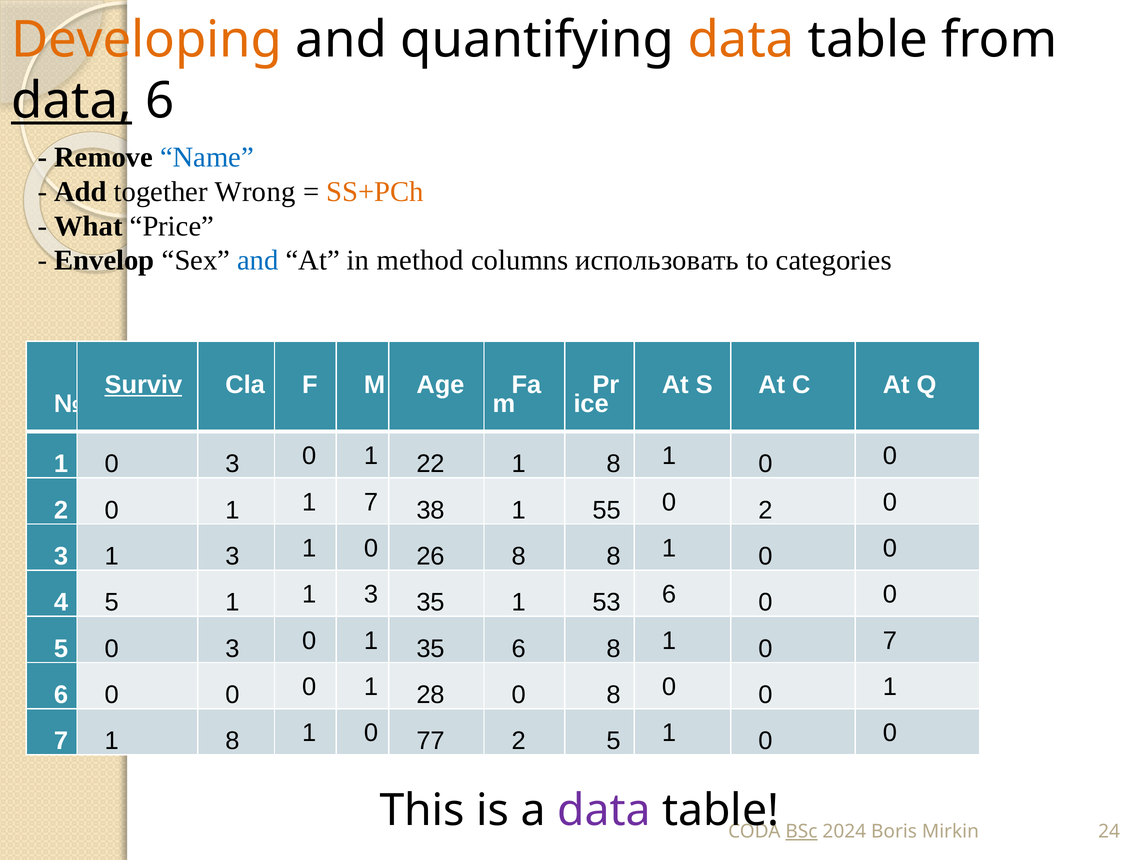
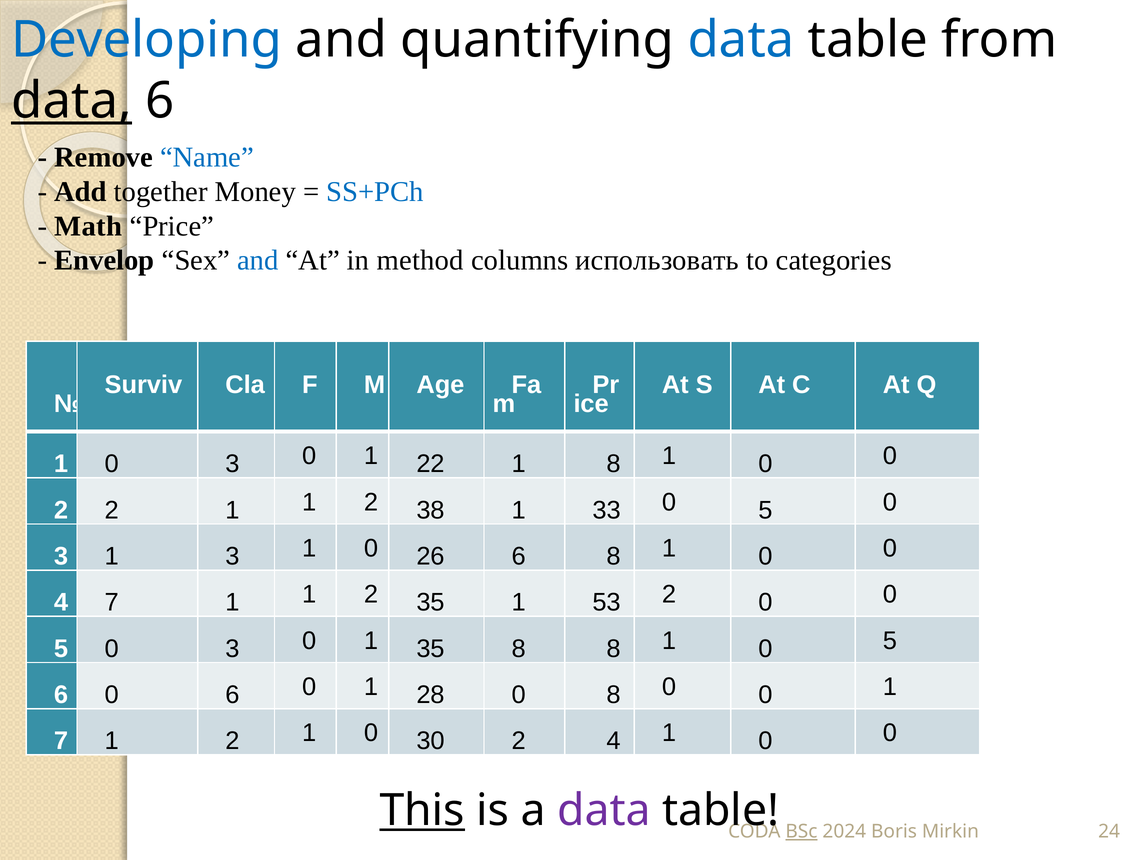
Developing colour: orange -> blue
data at (741, 40) colour: orange -> blue
Wrong: Wrong -> Money
SS+PCh colour: orange -> blue
What: What -> Math
Surviv underline: present -> none
0 at (112, 510): 0 -> 2
7 at (371, 502): 7 -> 2
55: 55 -> 33
2 at (765, 510): 2 -> 5
26 8: 8 -> 6
4 5: 5 -> 7
3 at (371, 595): 3 -> 2
53 6: 6 -> 2
35 6: 6 -> 8
1 0 7: 7 -> 5
0 at (232, 695): 0 -> 6
7 1 8: 8 -> 2
77: 77 -> 30
2 5: 5 -> 4
This underline: none -> present
